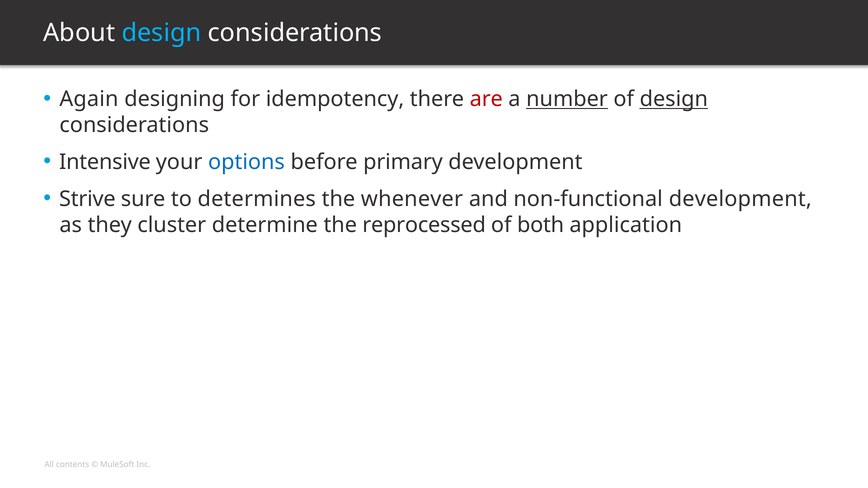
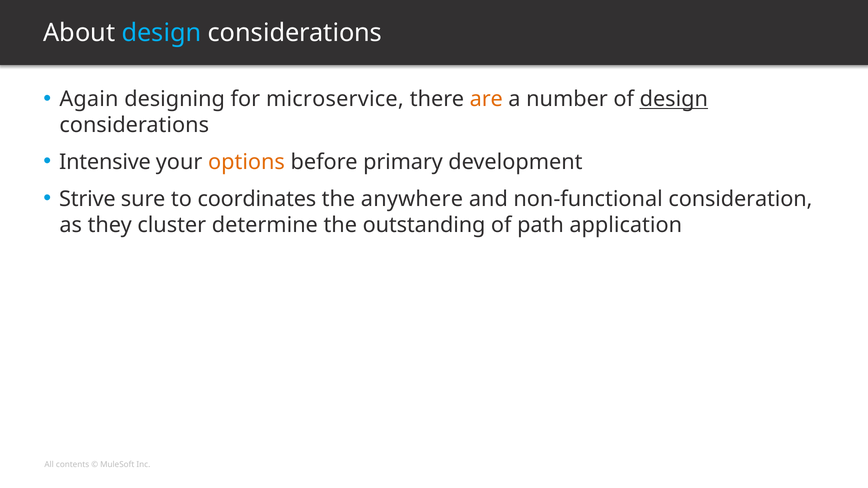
idempotency: idempotency -> microservice
are colour: red -> orange
number underline: present -> none
options colour: blue -> orange
determines: determines -> coordinates
whenever: whenever -> anywhere
non-functional development: development -> consideration
reprocessed: reprocessed -> outstanding
both: both -> path
